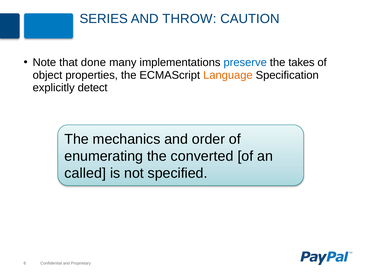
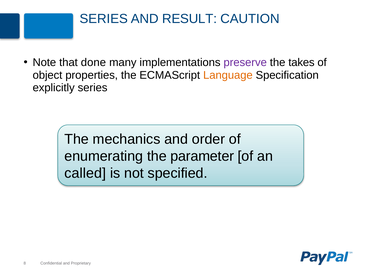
THROW: THROW -> RESULT
preserve colour: blue -> purple
explicitly detect: detect -> series
converted: converted -> parameter
